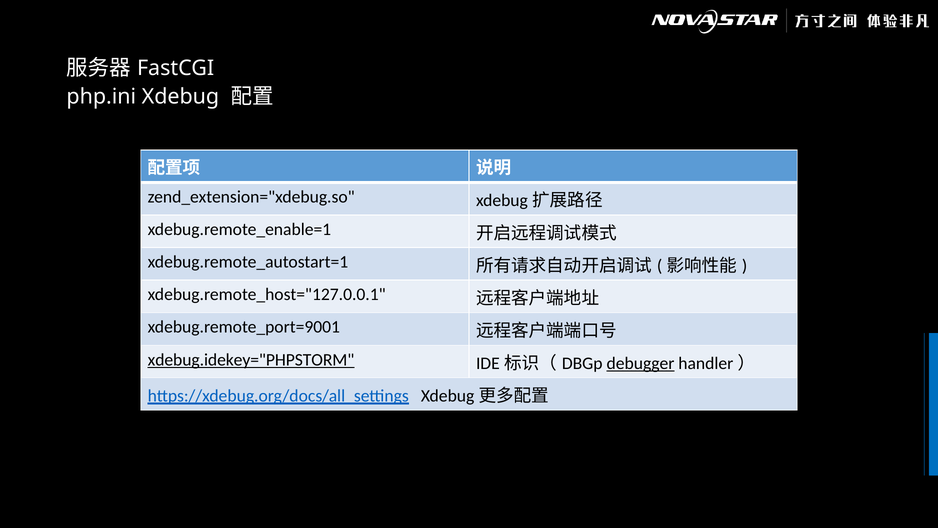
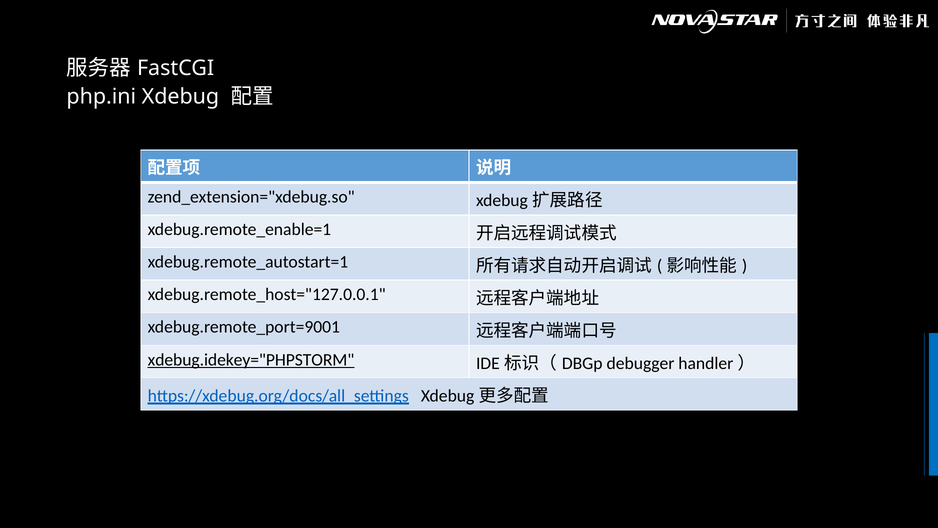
debugger underline: present -> none
